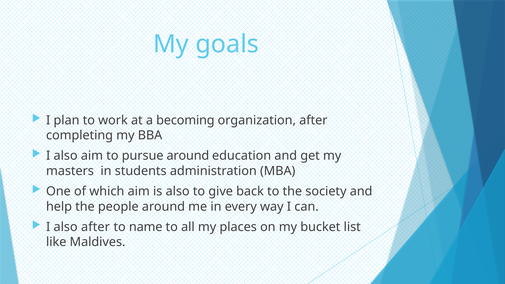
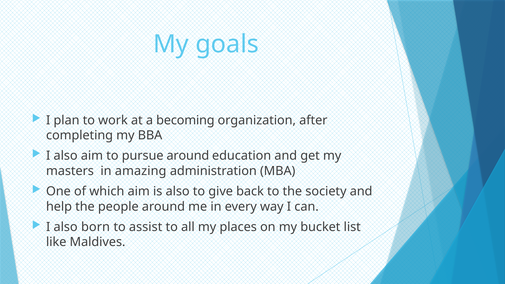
students: students -> amazing
also after: after -> born
name: name -> assist
